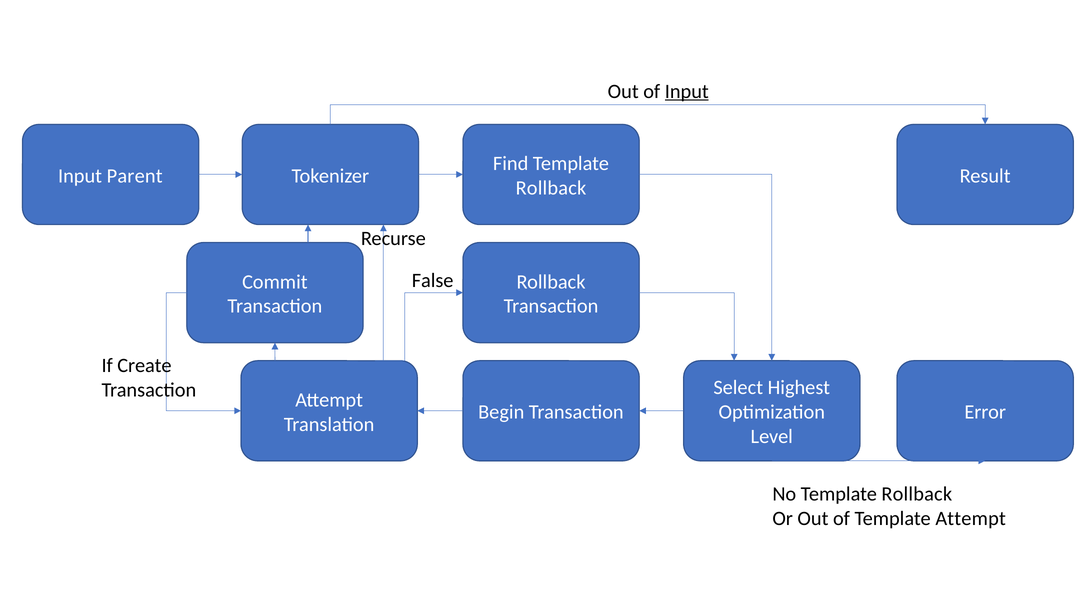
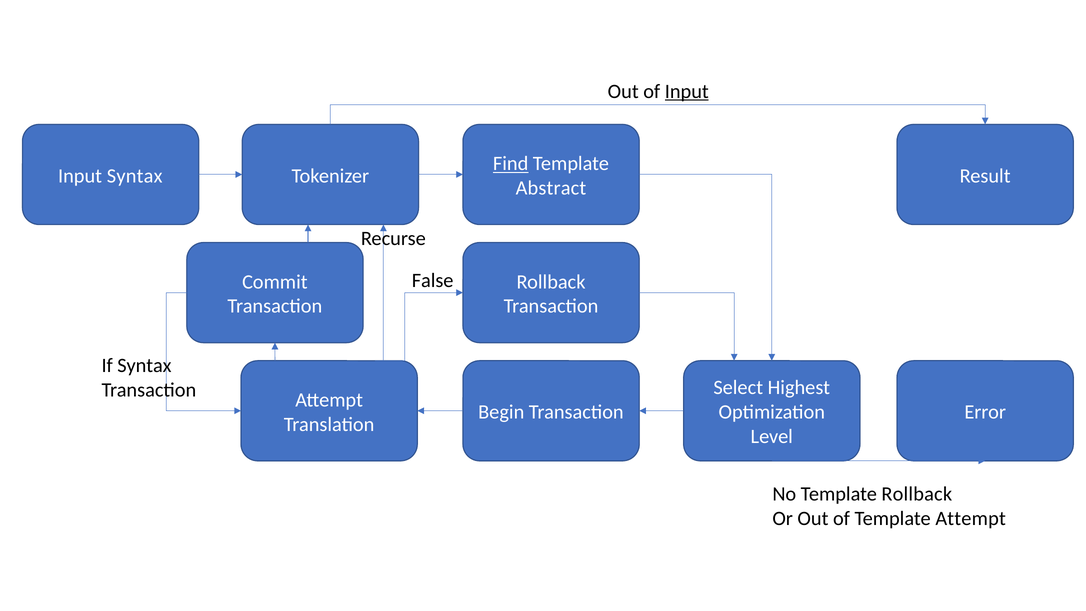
Find underline: none -> present
Input Parent: Parent -> Syntax
Rollback at (551, 188): Rollback -> Abstract
If Create: Create -> Syntax
